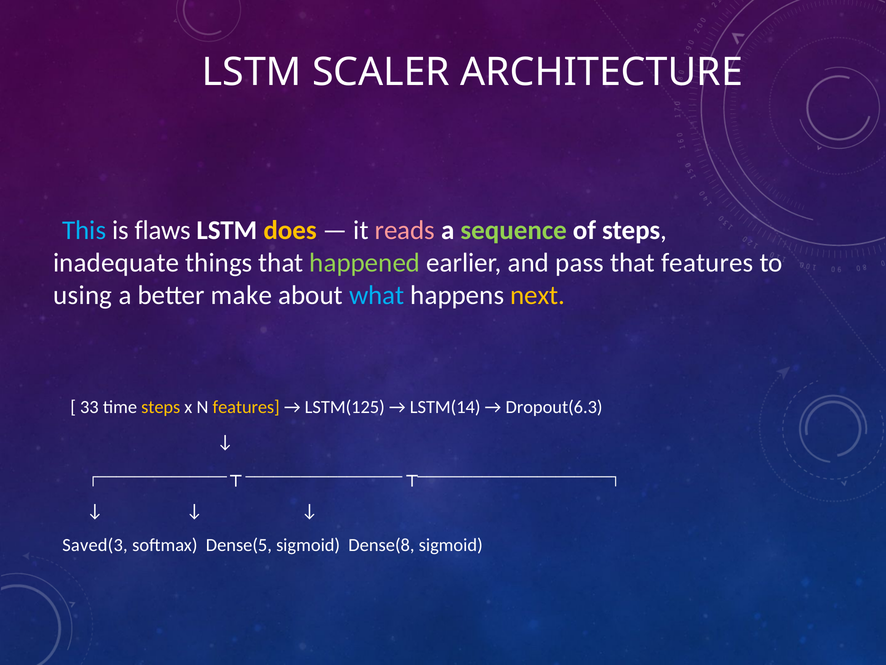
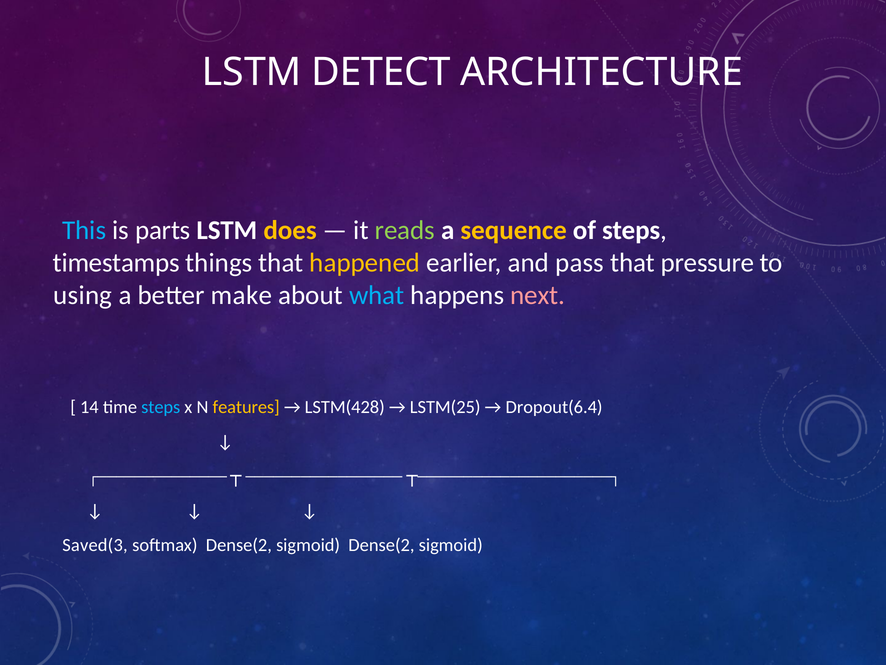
SCALER: SCALER -> DETECT
flaws: flaws -> parts
reads colour: pink -> light green
sequence colour: light green -> yellow
inadequate: inadequate -> timestamps
happened colour: light green -> yellow
that features: features -> pressure
next colour: yellow -> pink
33: 33 -> 14
steps at (161, 407) colour: yellow -> light blue
LSTM(125: LSTM(125 -> LSTM(428
LSTM(14: LSTM(14 -> LSTM(25
Dropout(6.3: Dropout(6.3 -> Dropout(6.4
softmax Dense(5: Dense(5 -> Dense(2
sigmoid Dense(8: Dense(8 -> Dense(2
